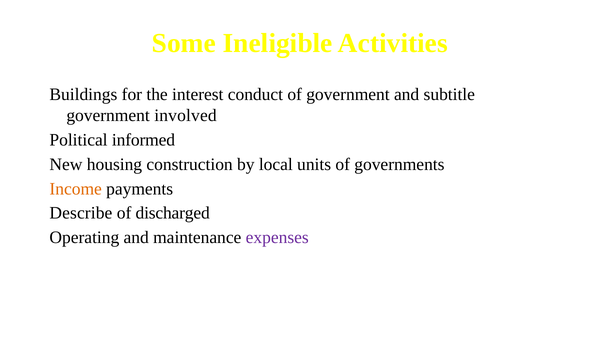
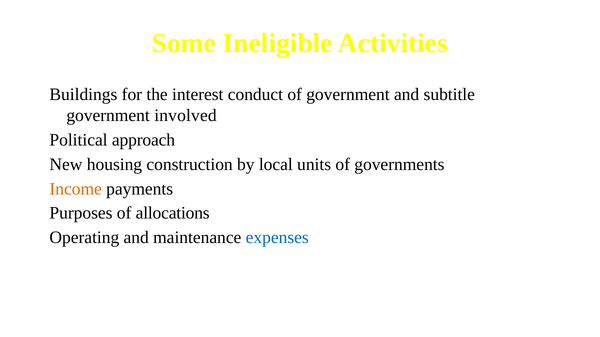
informed: informed -> approach
Describe: Describe -> Purposes
discharged: discharged -> allocations
expenses colour: purple -> blue
